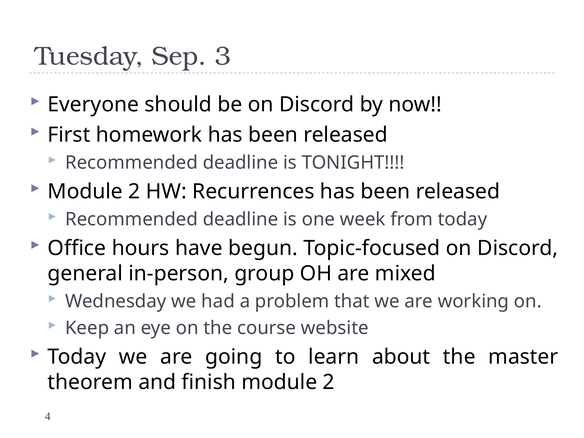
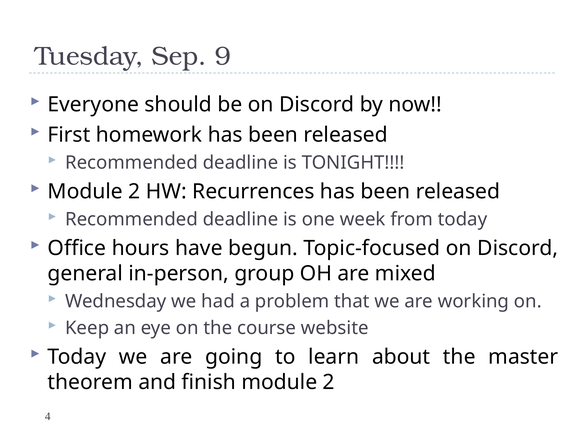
3: 3 -> 9
